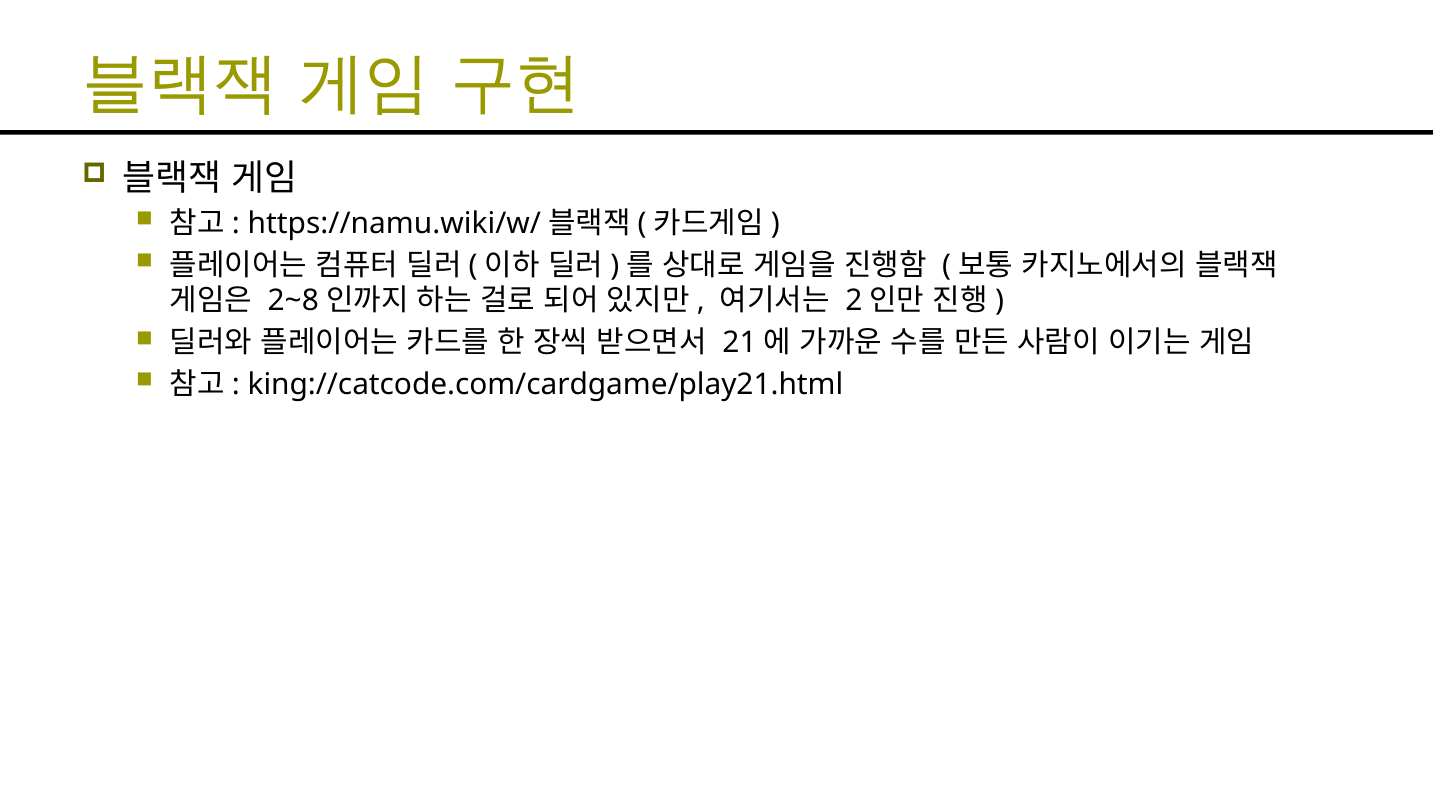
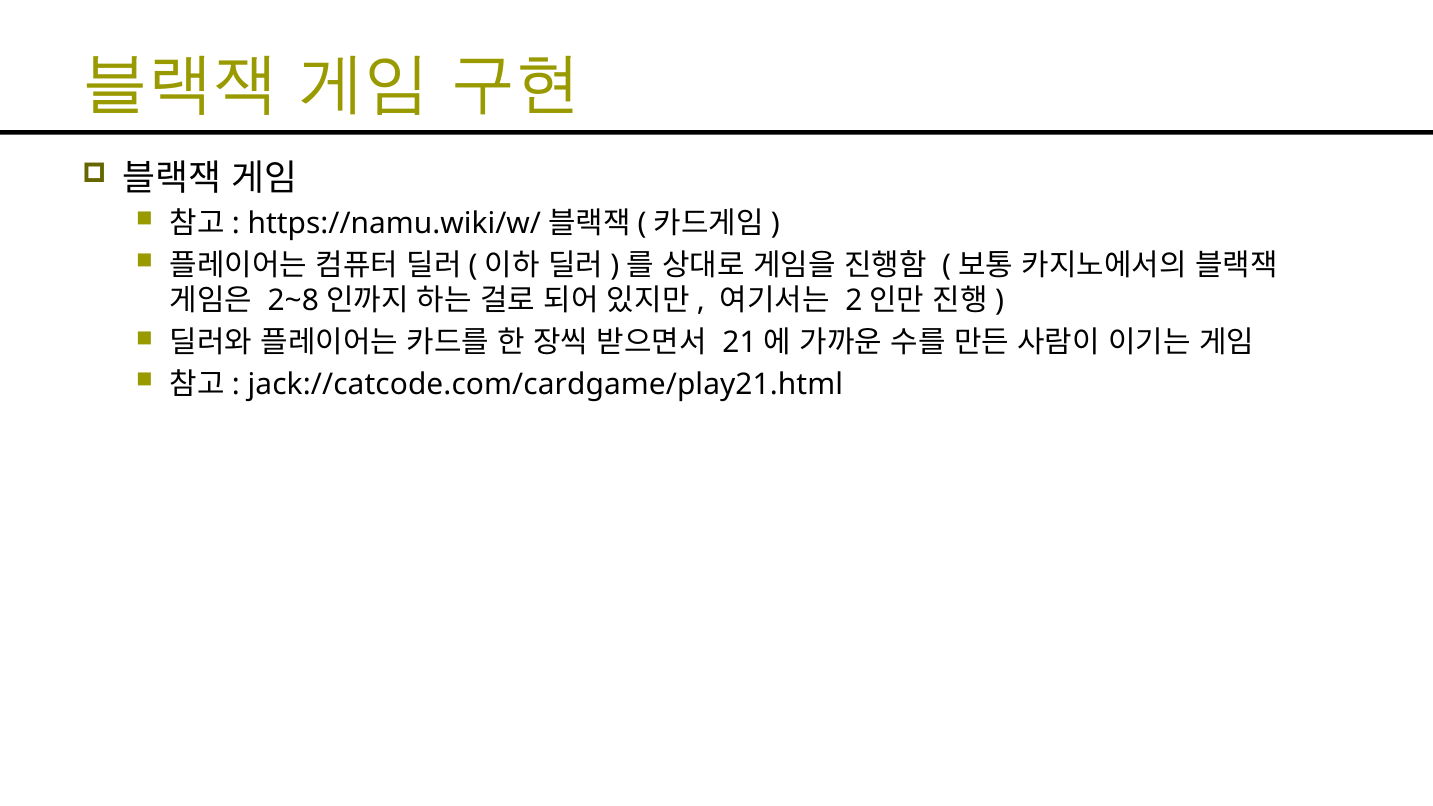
king://catcode.com/cardgame/play21.html: king://catcode.com/cardgame/play21.html -> jack://catcode.com/cardgame/play21.html
